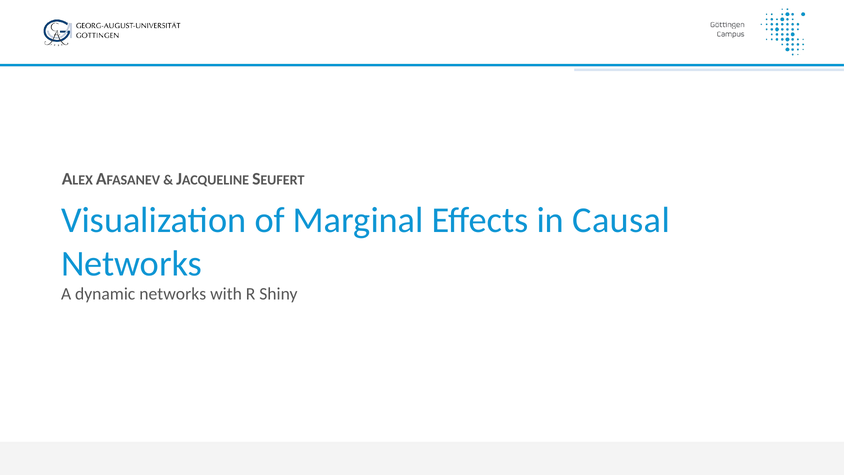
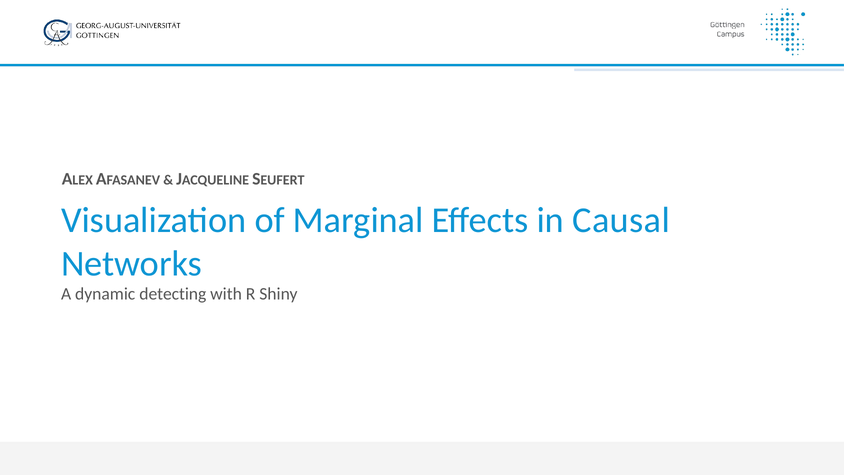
dynamic networks: networks -> detecting
